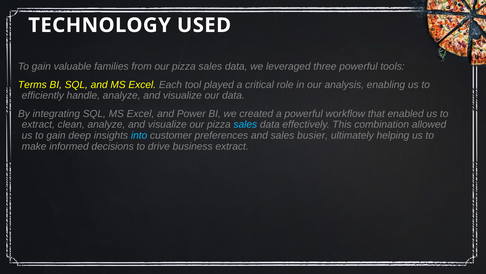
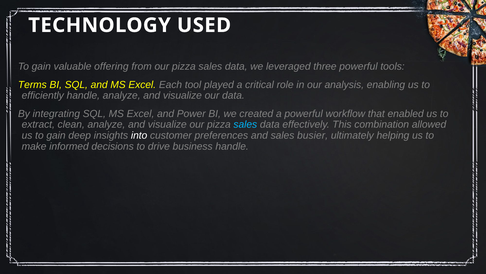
families: families -> offering
into colour: light blue -> white
business extract: extract -> handle
